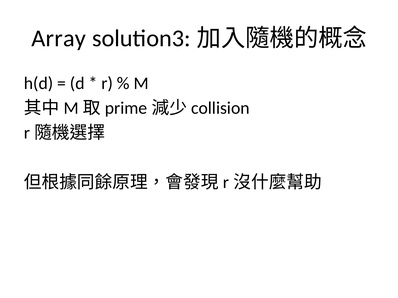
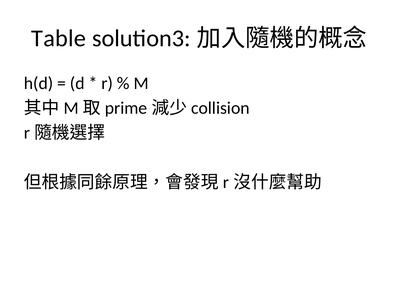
Array: Array -> Table
